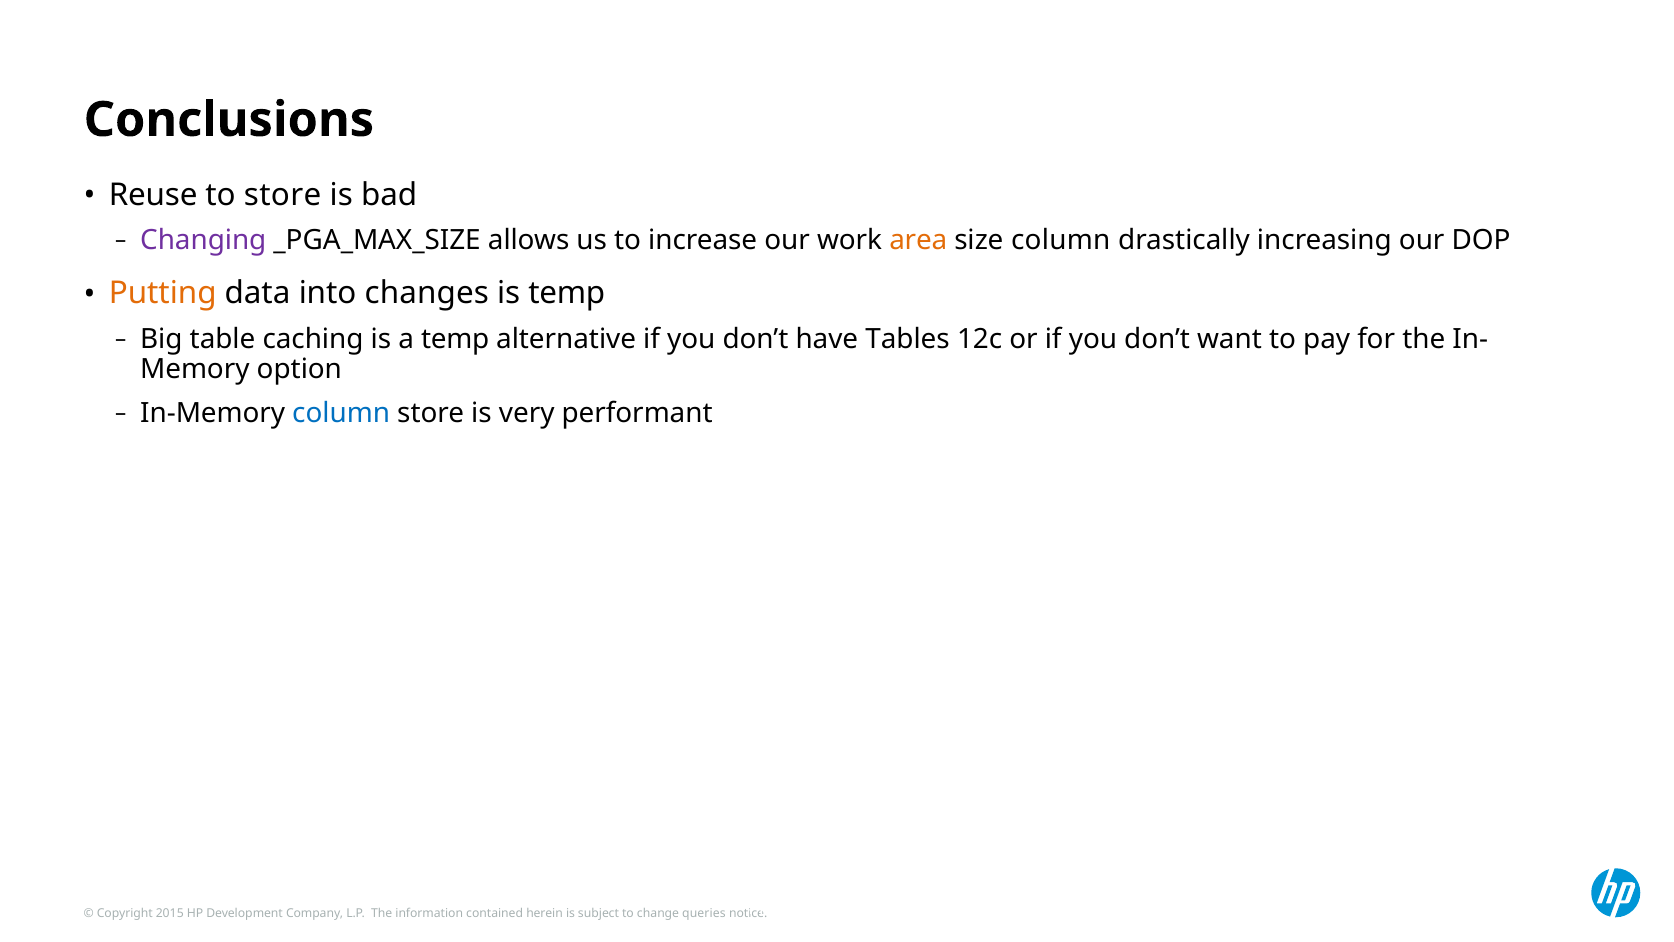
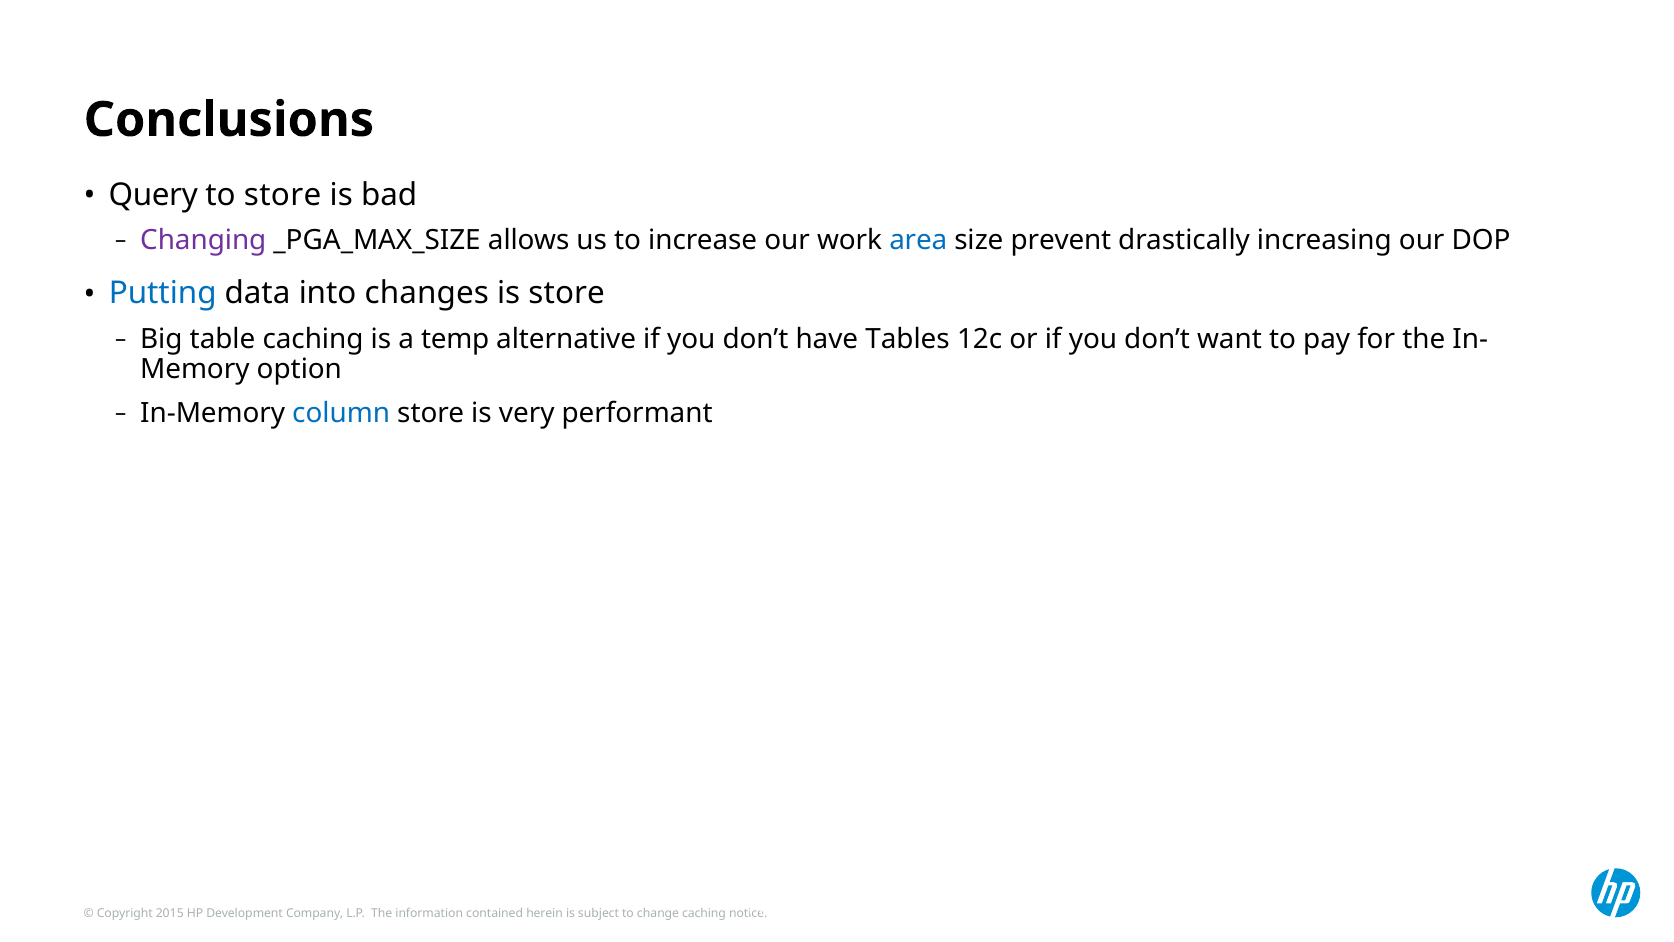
Reuse: Reuse -> Query
area colour: orange -> blue
size column: column -> prevent
Putting colour: orange -> blue
is temp: temp -> store
queries at (704, 913): queries -> caching
